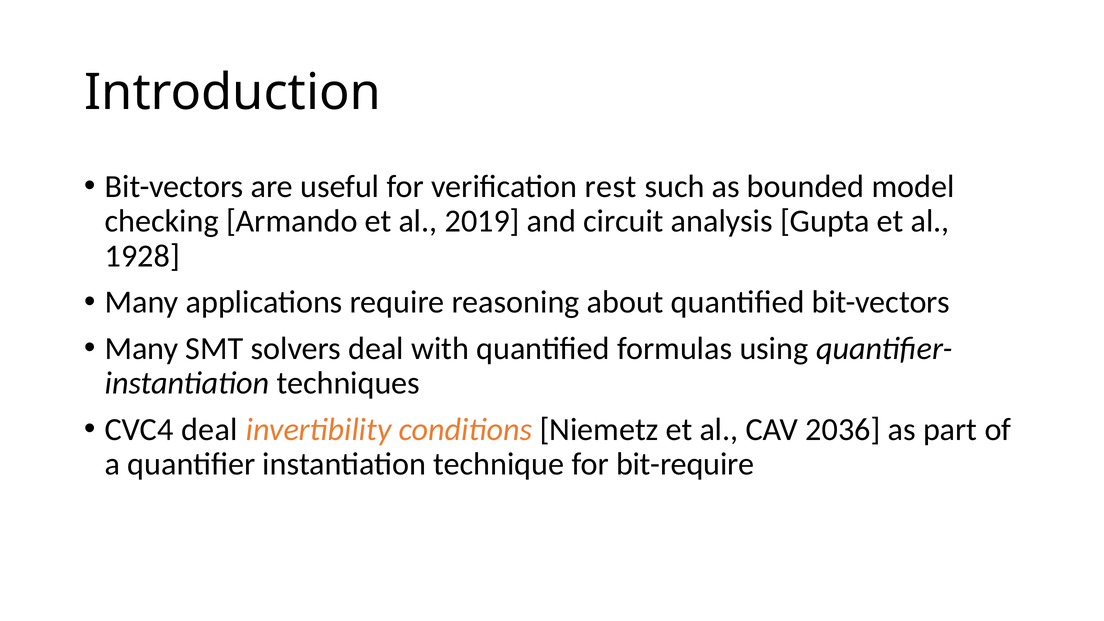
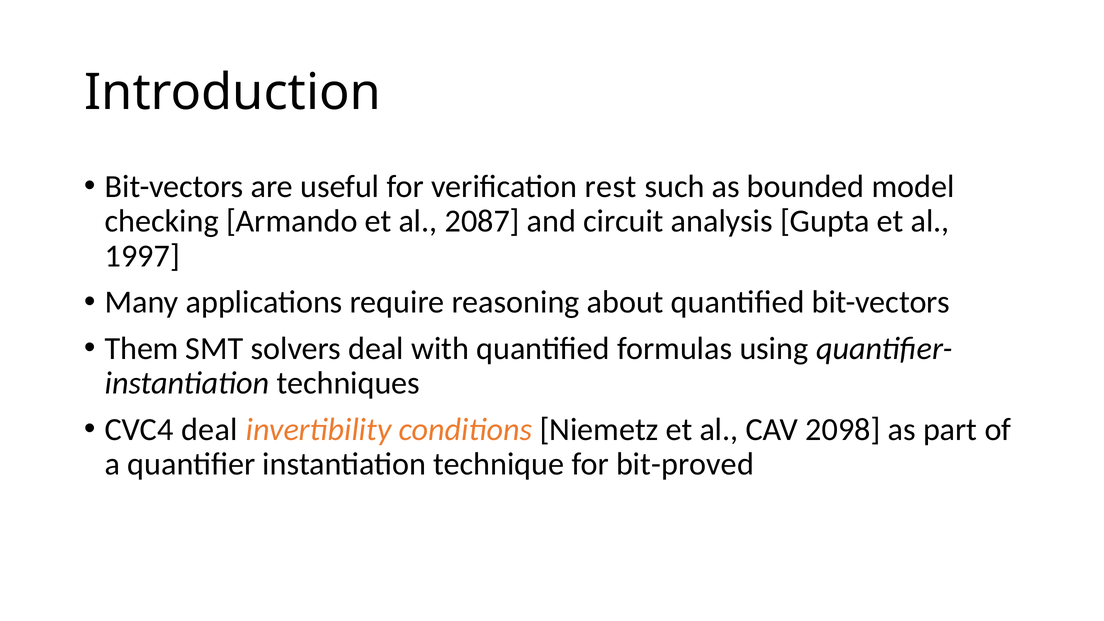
2019: 2019 -> 2087
1928: 1928 -> 1997
Many at (142, 348): Many -> Them
2036: 2036 -> 2098
bit-require: bit-require -> bit-proved
